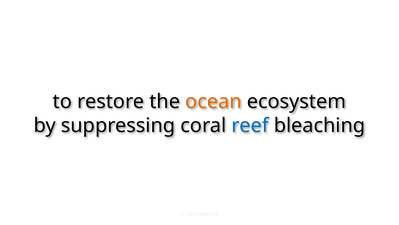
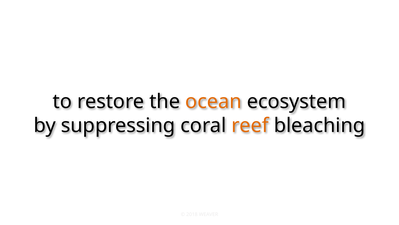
reef colour: blue -> orange
